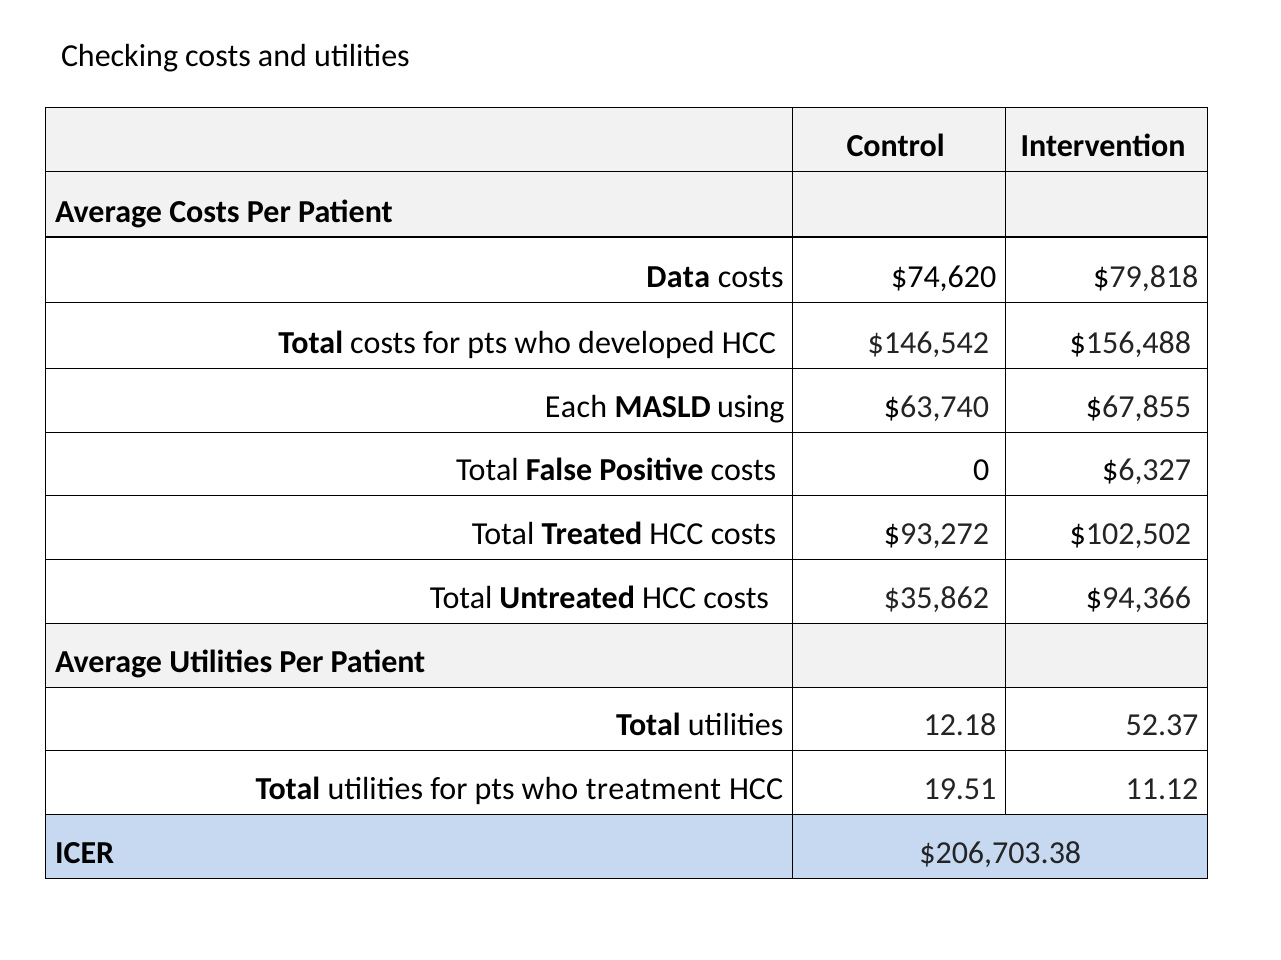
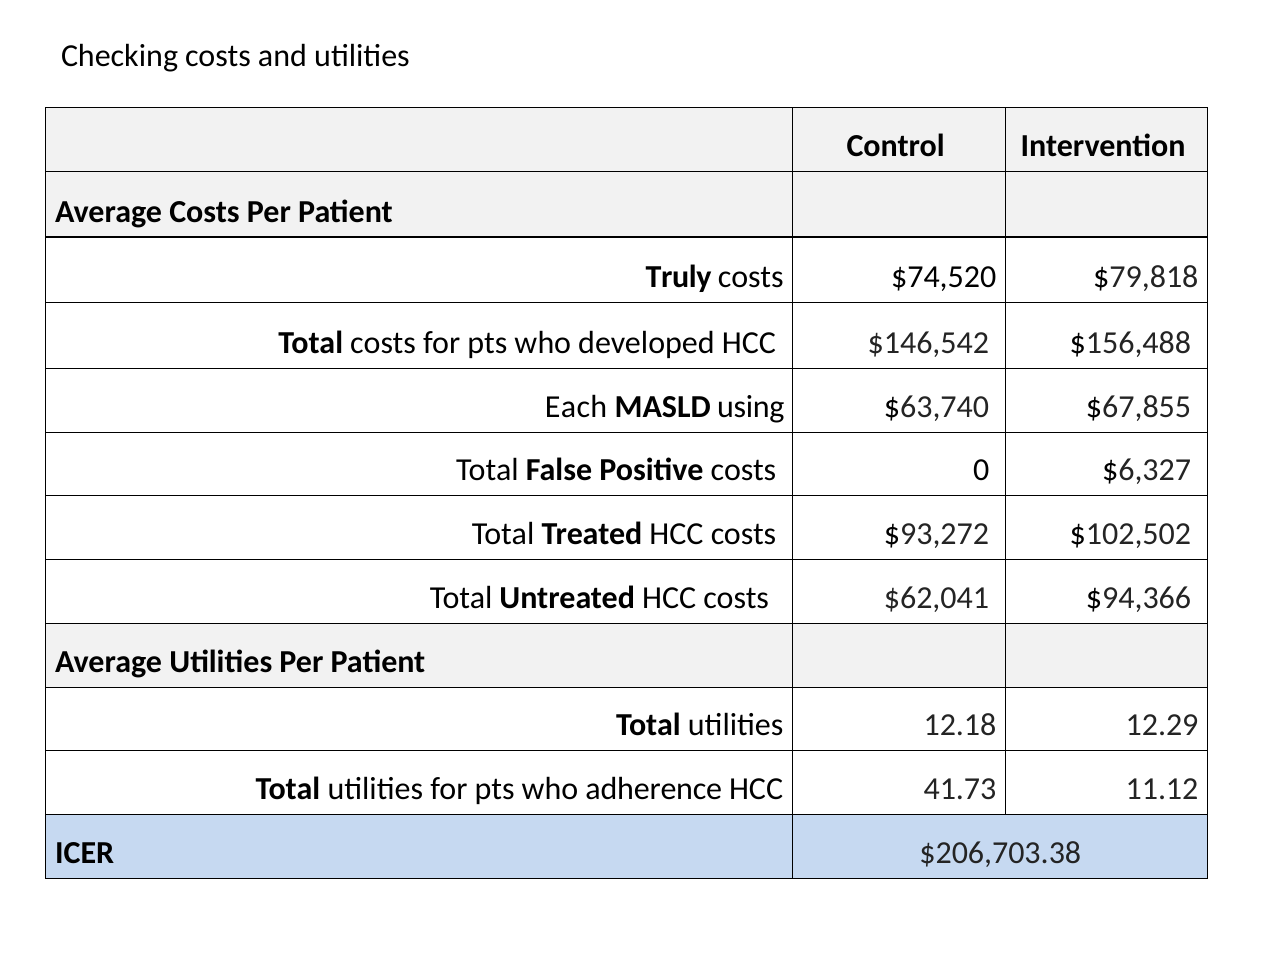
Data: Data -> Truly
$74,620: $74,620 -> $74,520
$35,862: $35,862 -> $62,041
52.37: 52.37 -> 12.29
treatment: treatment -> adherence
19.51: 19.51 -> 41.73
